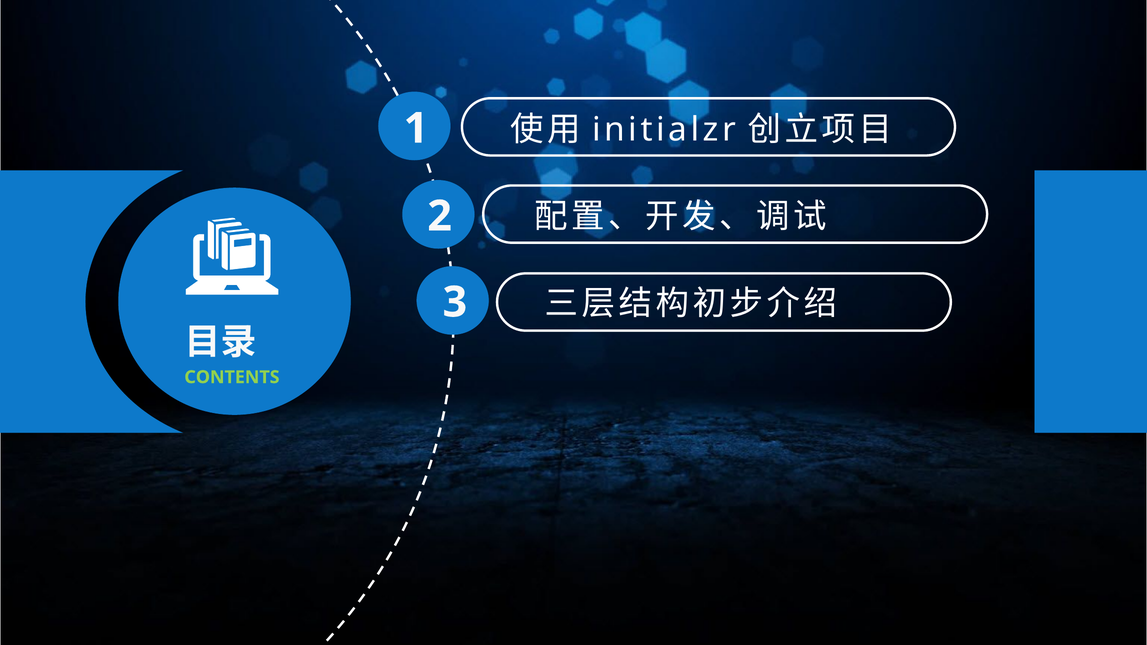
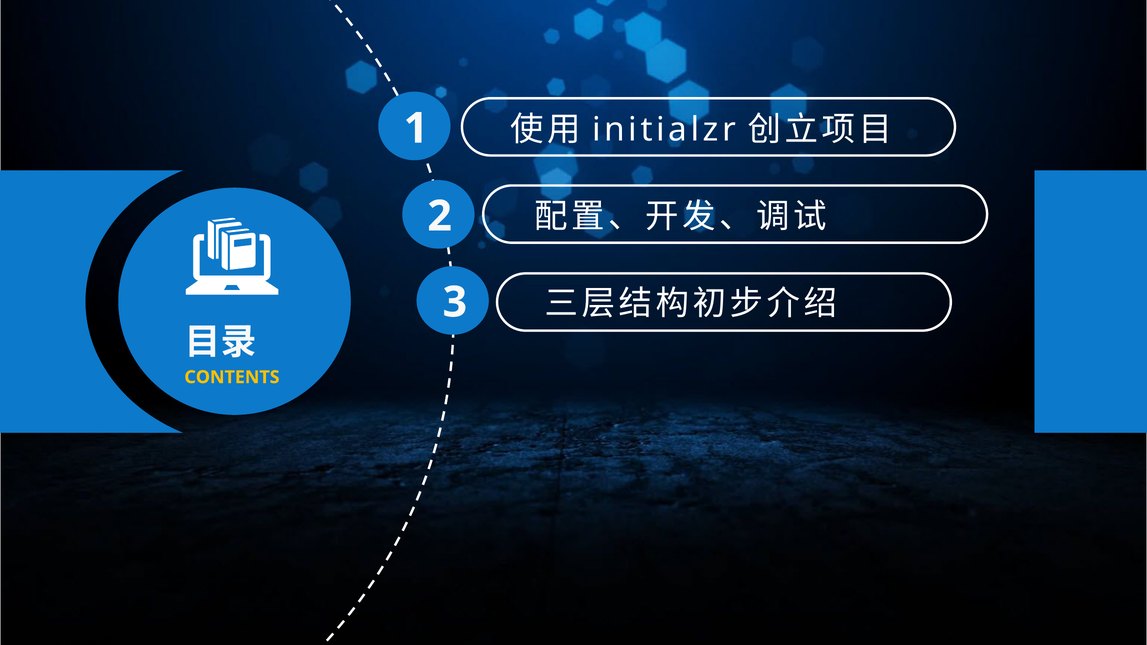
CONTENTS colour: light green -> yellow
